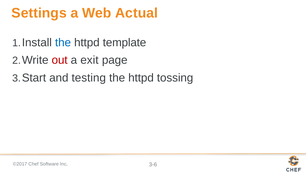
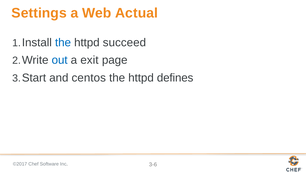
template: template -> succeed
out colour: red -> blue
testing: testing -> centos
tossing: tossing -> defines
